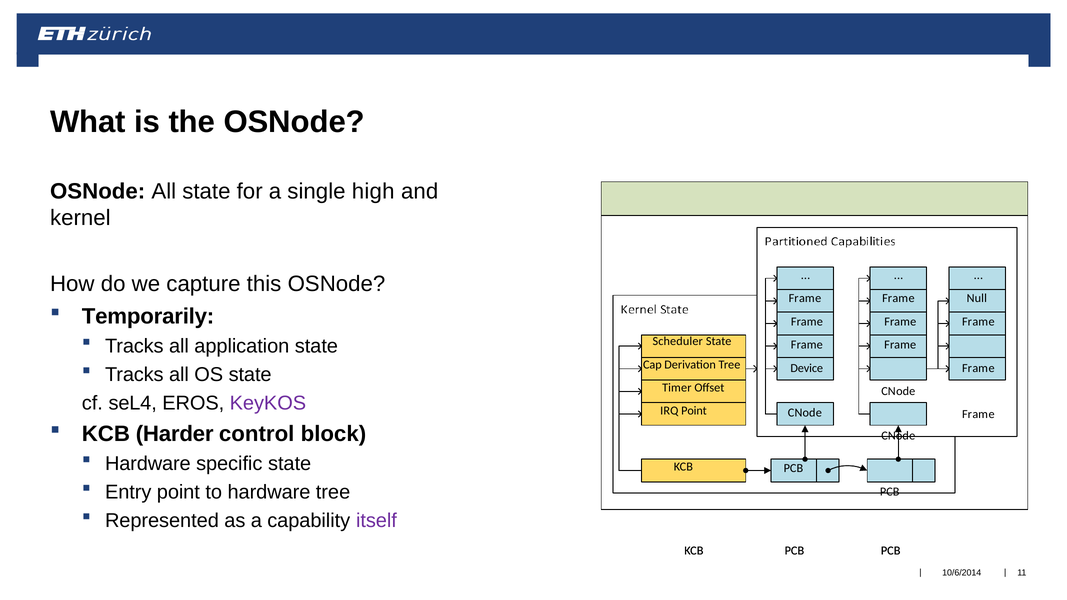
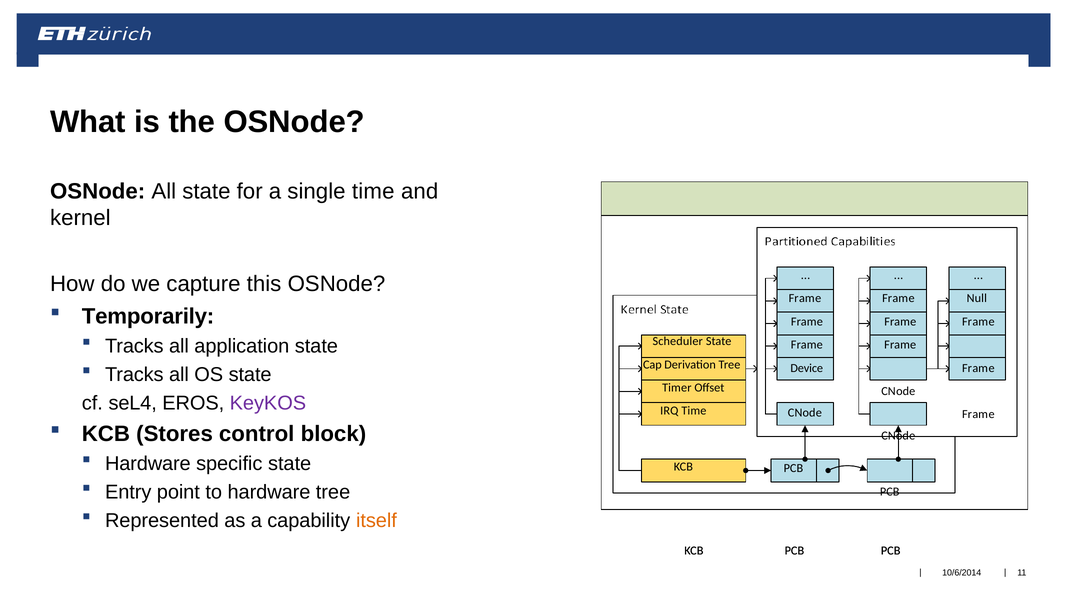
single high: high -> time
IRQ Point: Point -> Time
Harder: Harder -> Stores
itself colour: purple -> orange
